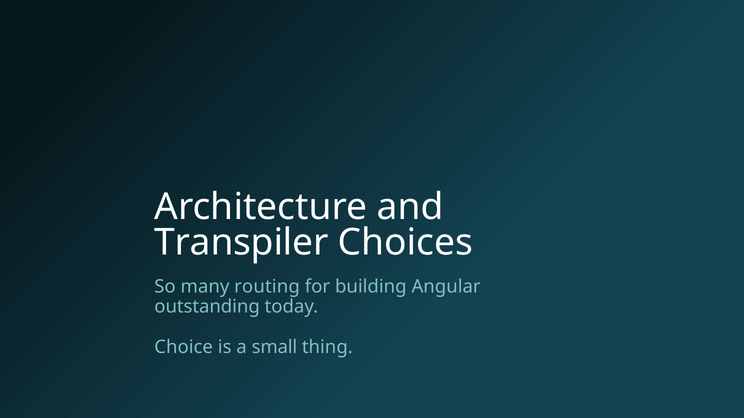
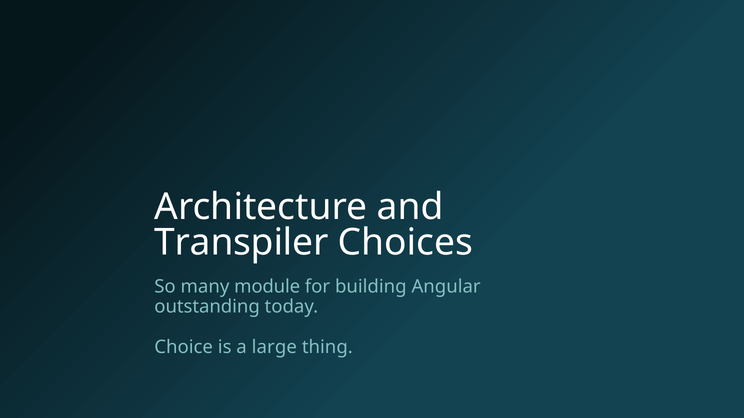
routing: routing -> module
small: small -> large
